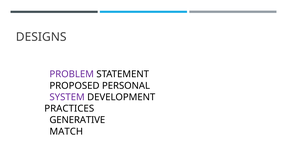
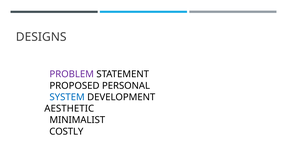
SYSTEM colour: purple -> blue
PRACTICES: PRACTICES -> AESTHETIC
GENERATIVE: GENERATIVE -> MINIMALIST
MATCH: MATCH -> COSTLY
